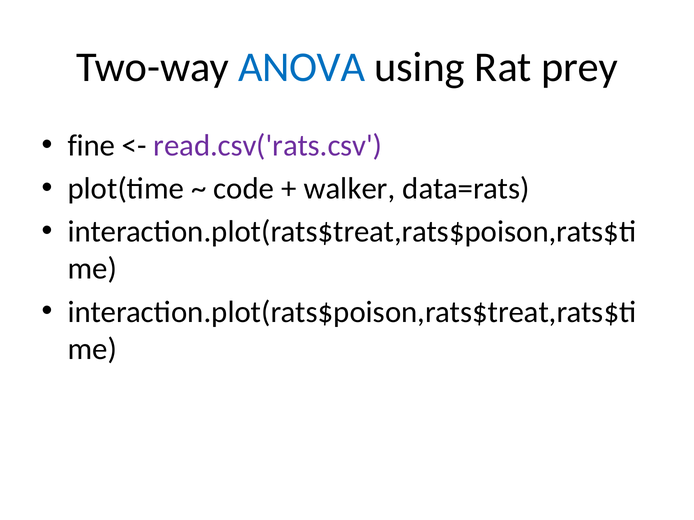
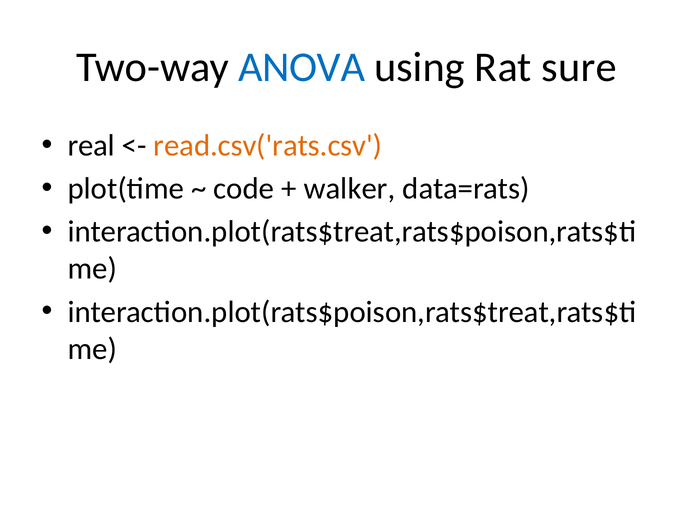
prey: prey -> sure
fine: fine -> real
read.csv('rats.csv colour: purple -> orange
